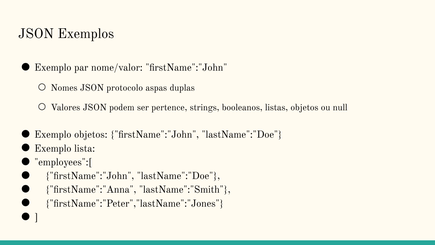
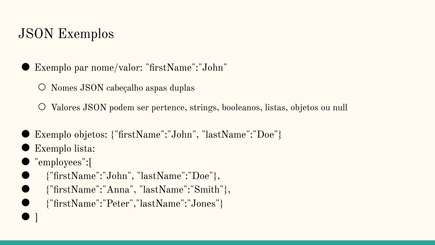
protocolo: protocolo -> cabeçalho
